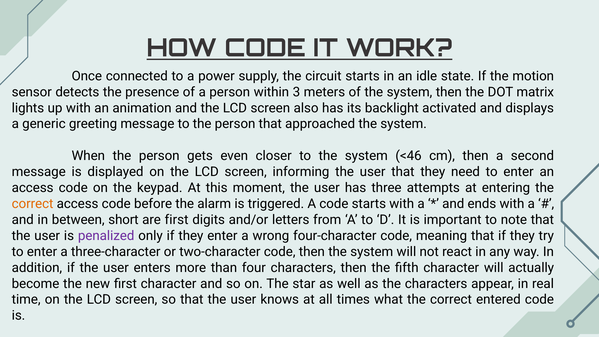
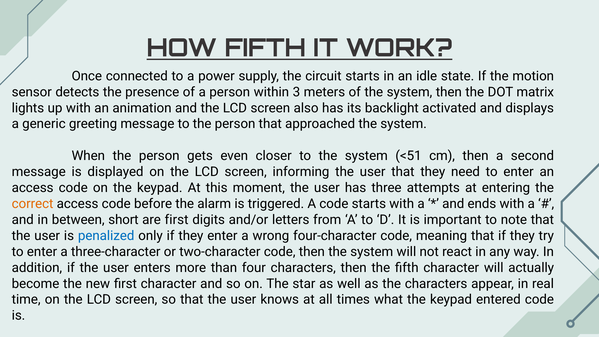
HOW CODE: CODE -> FIFTH
<46: <46 -> <51
penalized colour: purple -> blue
what the correct: correct -> keypad
